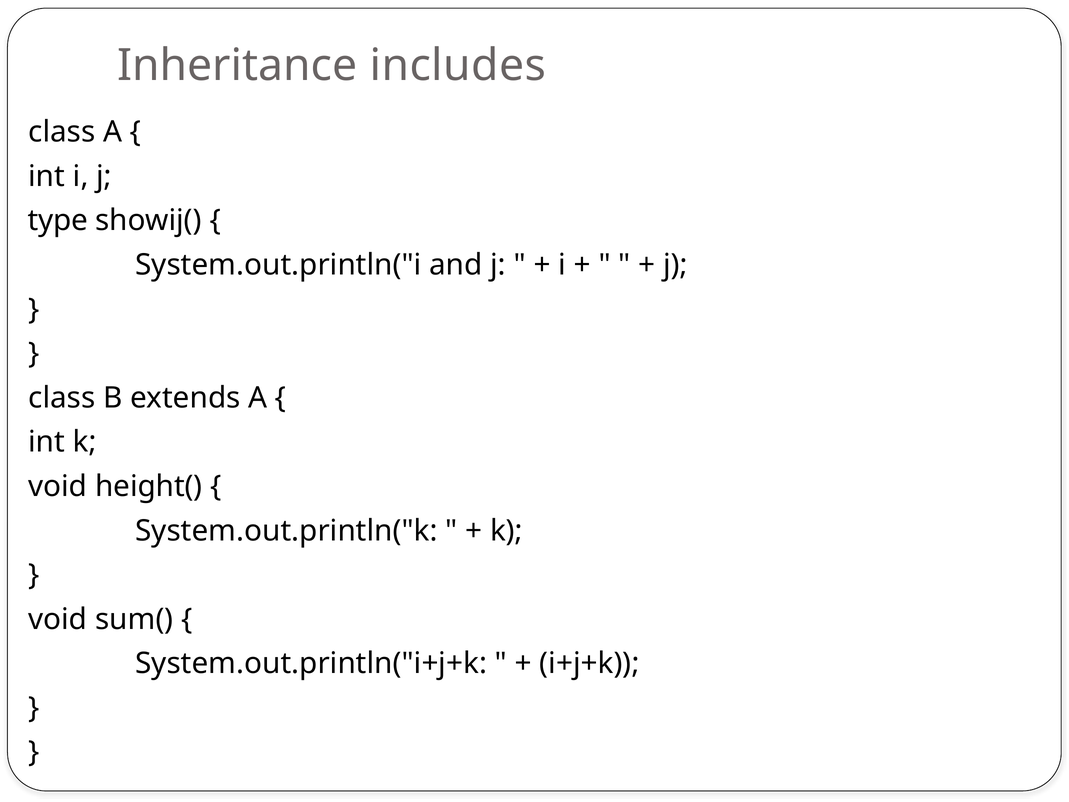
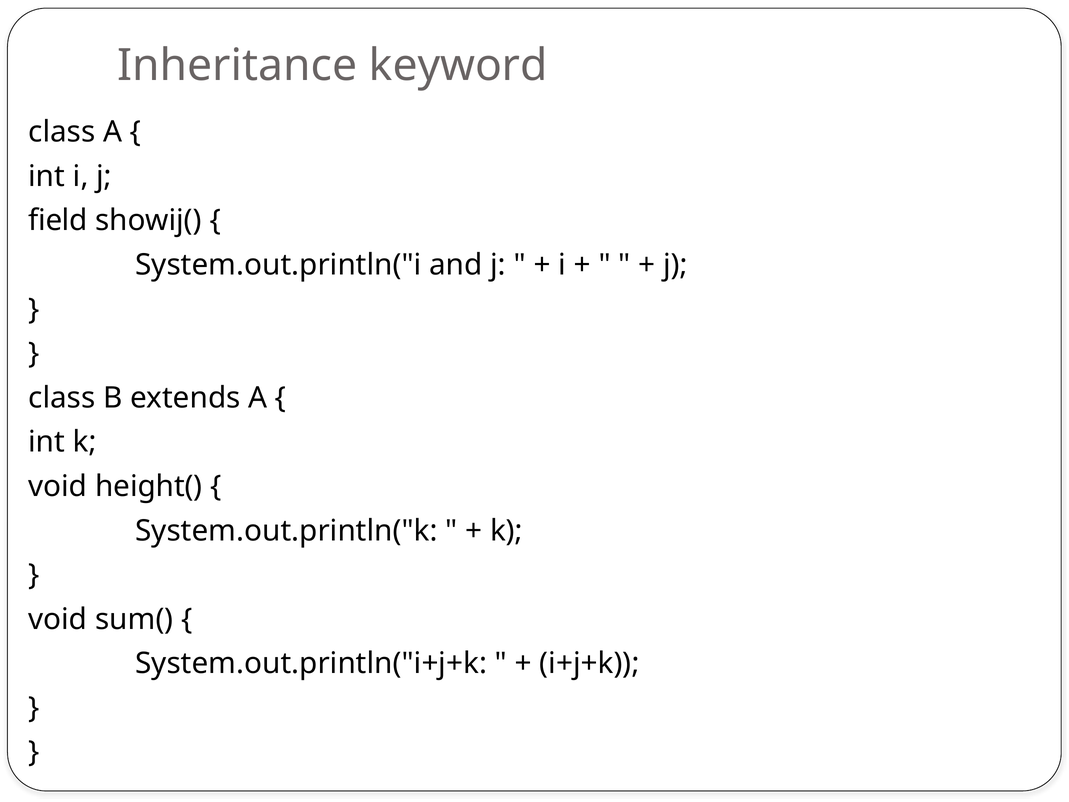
includes: includes -> keyword
type: type -> field
